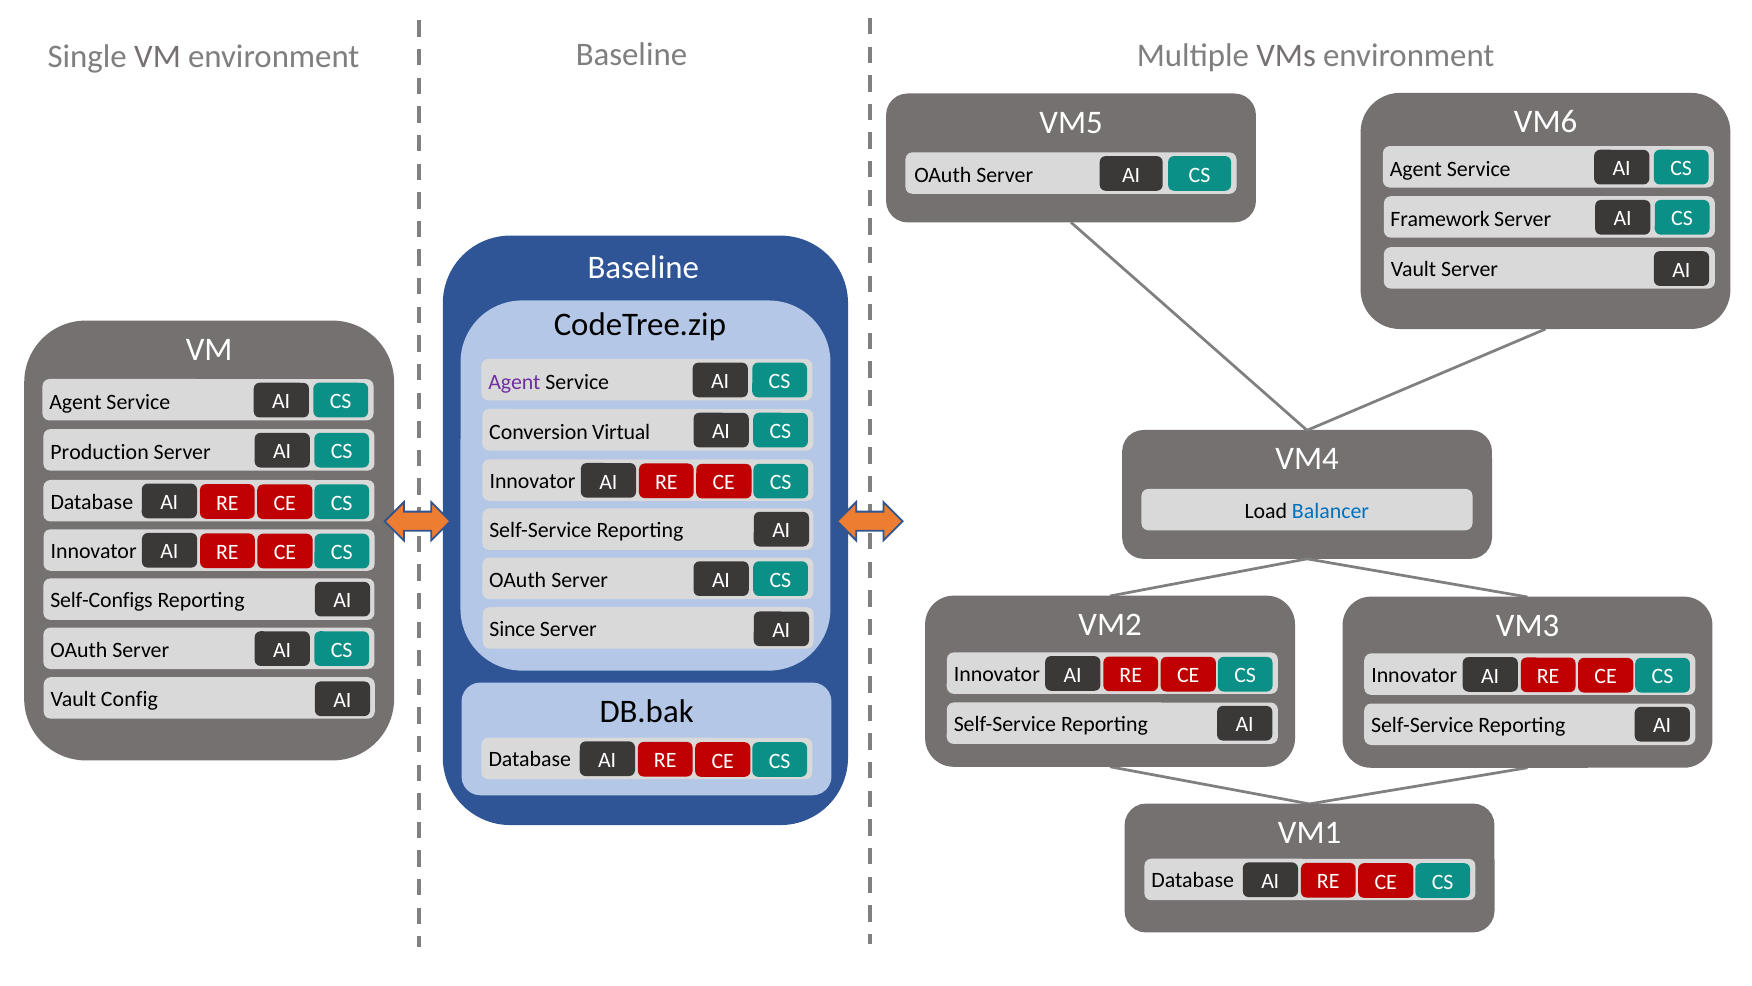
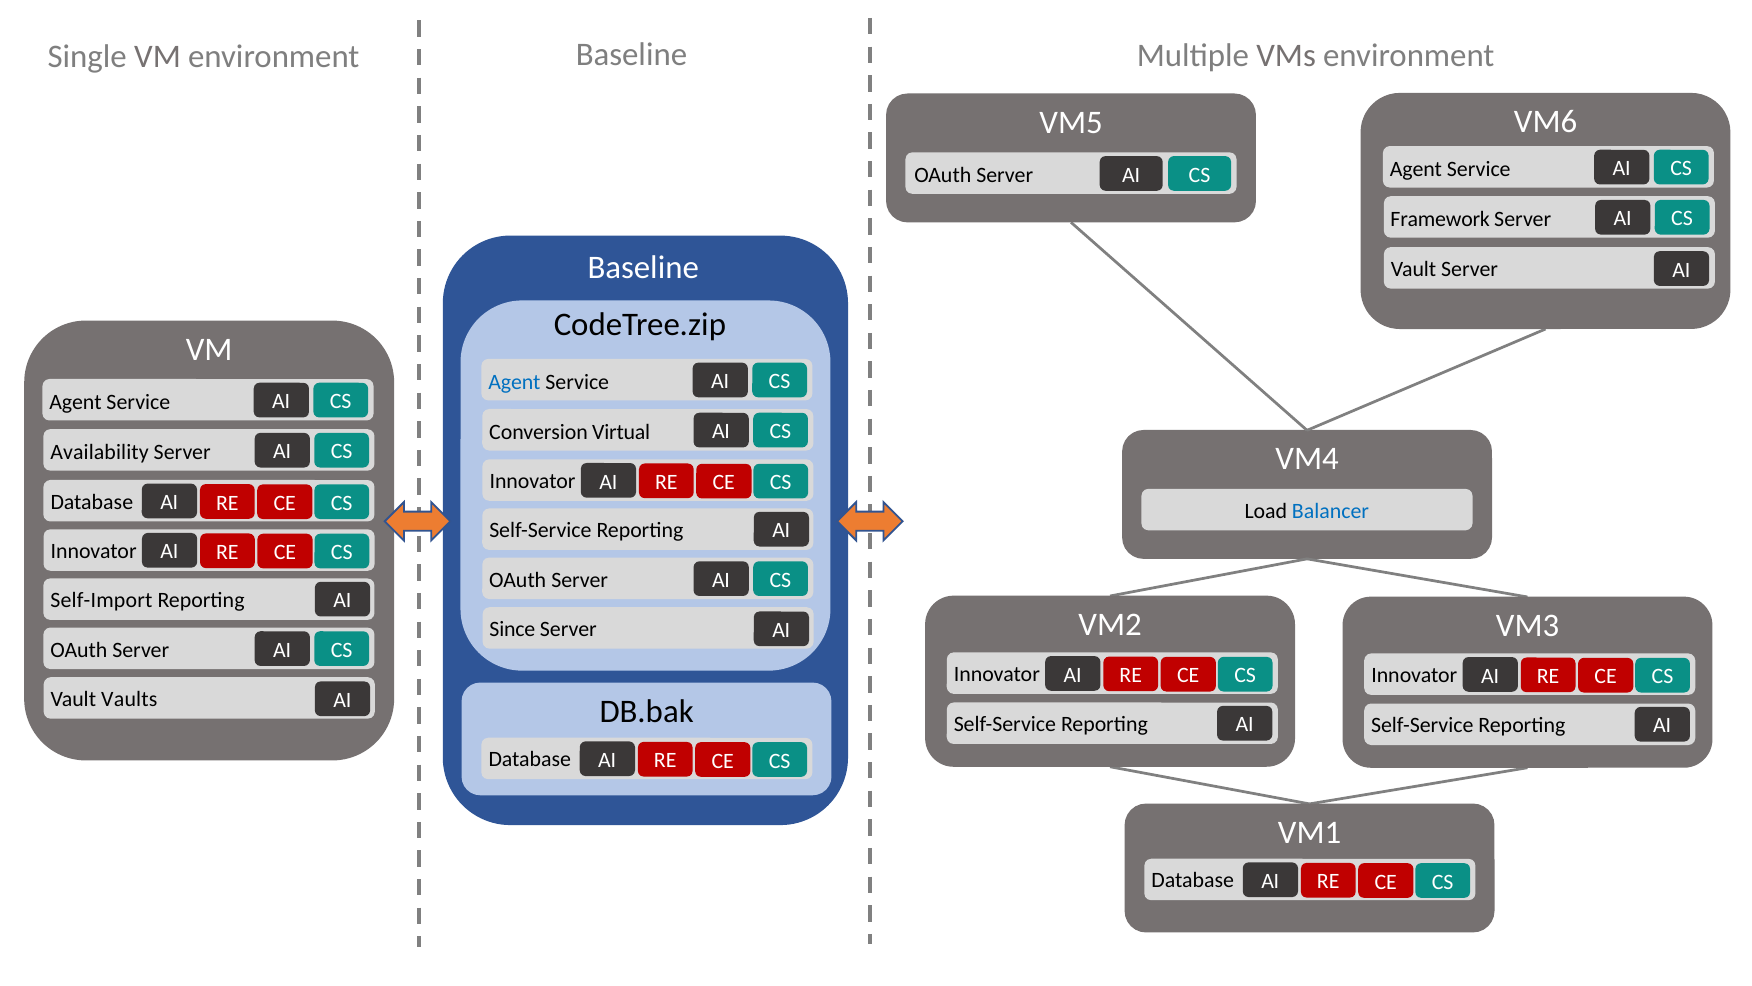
Agent at (514, 382) colour: purple -> blue
Production: Production -> Availability
Self-Configs: Self-Configs -> Self-Import
Config: Config -> Vaults
